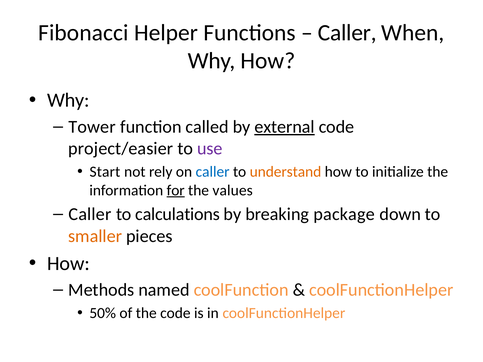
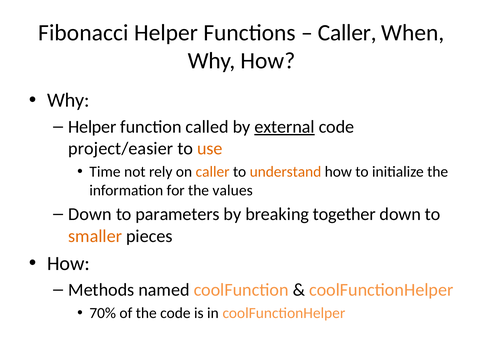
Tower at (92, 127): Tower -> Helper
use colour: purple -> orange
Start: Start -> Time
caller at (213, 172) colour: blue -> orange
for underline: present -> none
Caller at (90, 214): Caller -> Down
calculations: calculations -> parameters
package: package -> together
50%: 50% -> 70%
